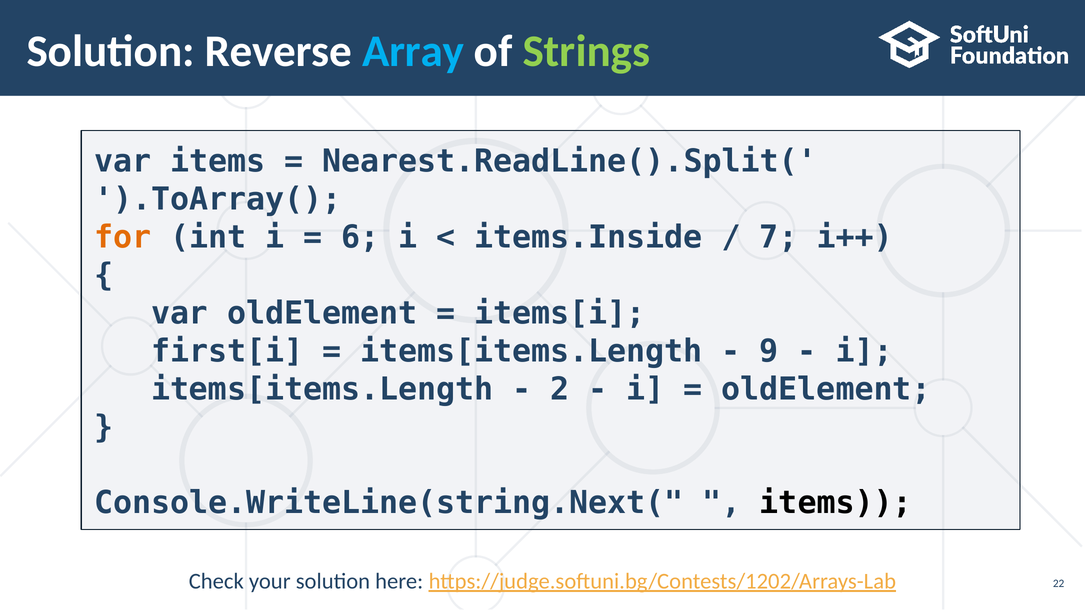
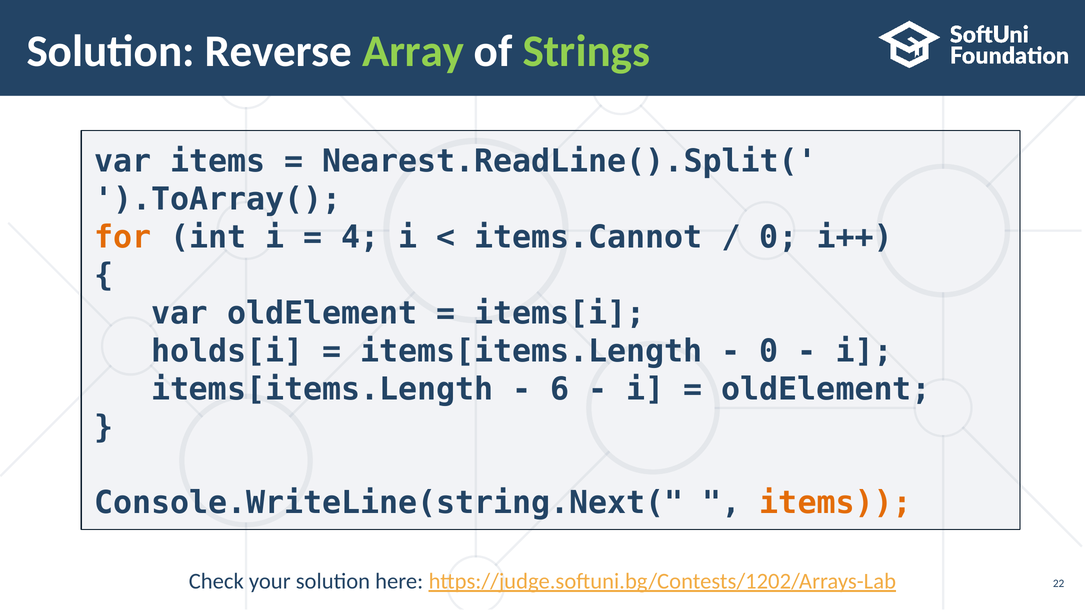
Array colour: light blue -> light green
6: 6 -> 4
items.Inside: items.Inside -> items.Cannot
7 at (779, 237): 7 -> 0
first[i: first[i -> holds[i
9 at (769, 351): 9 -> 0
2: 2 -> 6
items at (836, 503) colour: black -> orange
